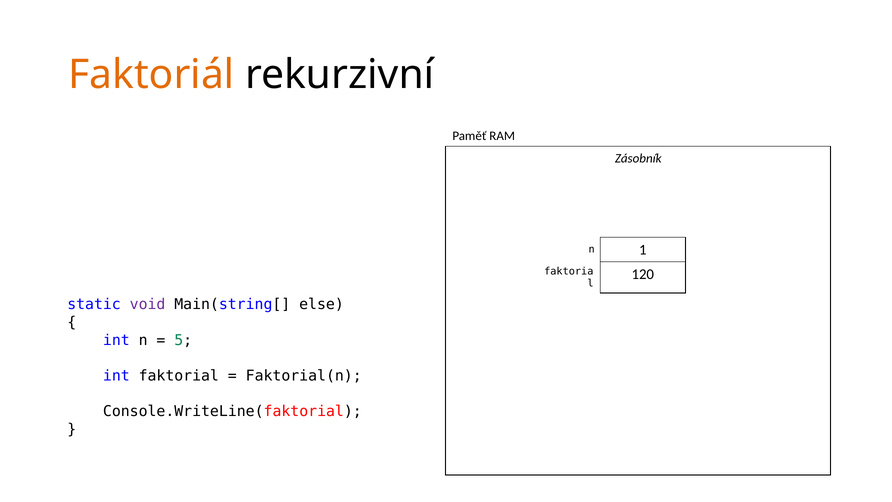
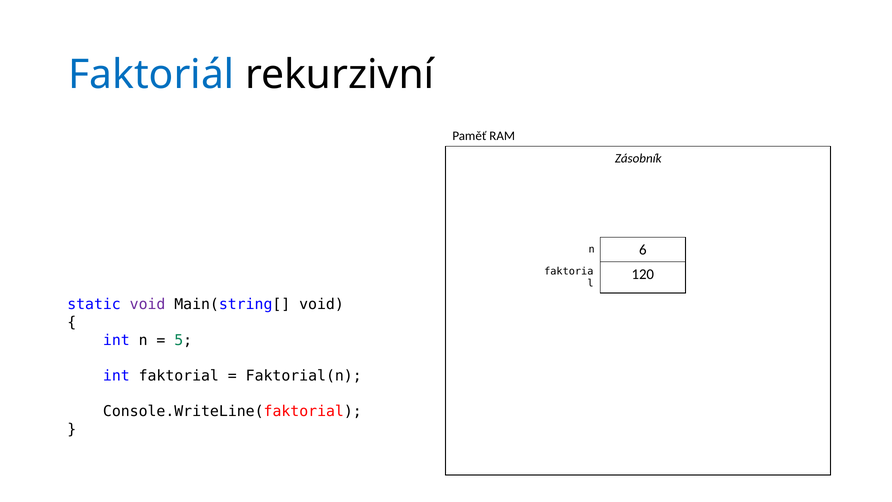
Faktoriál colour: orange -> blue
1: 1 -> 6
Main(string[ else: else -> void
